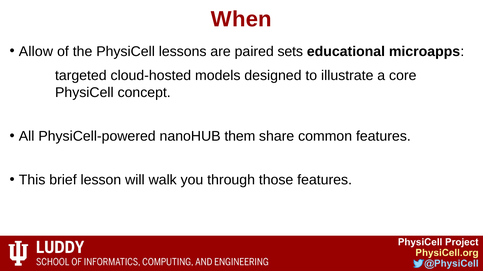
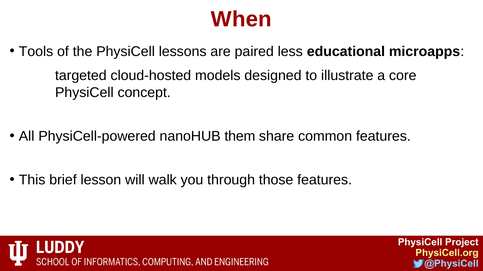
Allow: Allow -> Tools
sets: sets -> less
